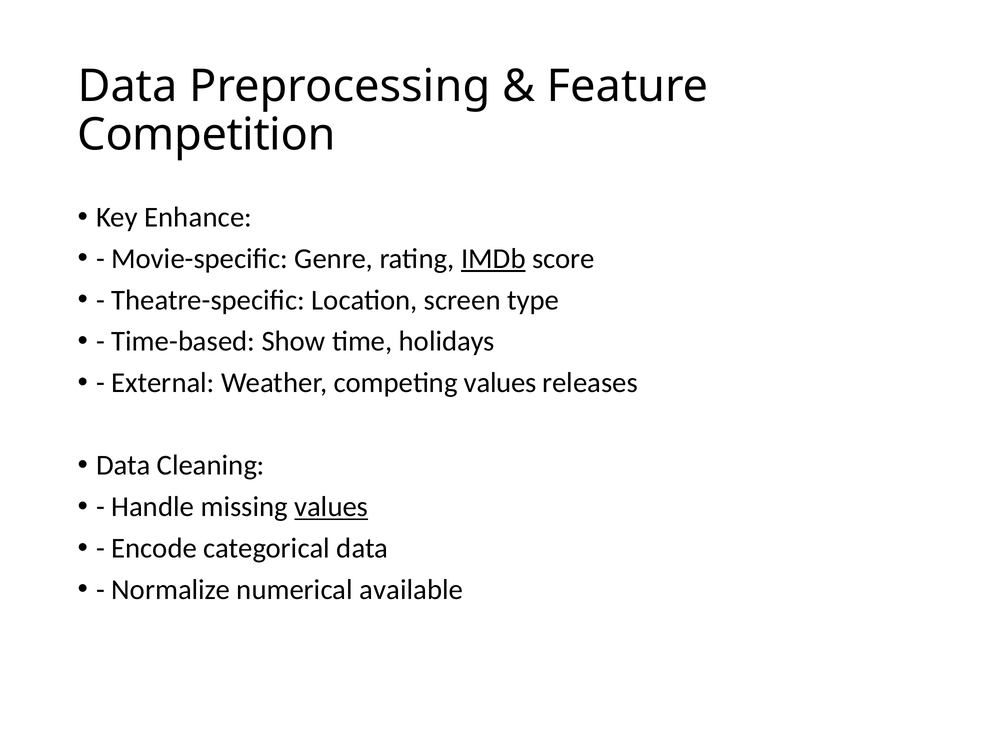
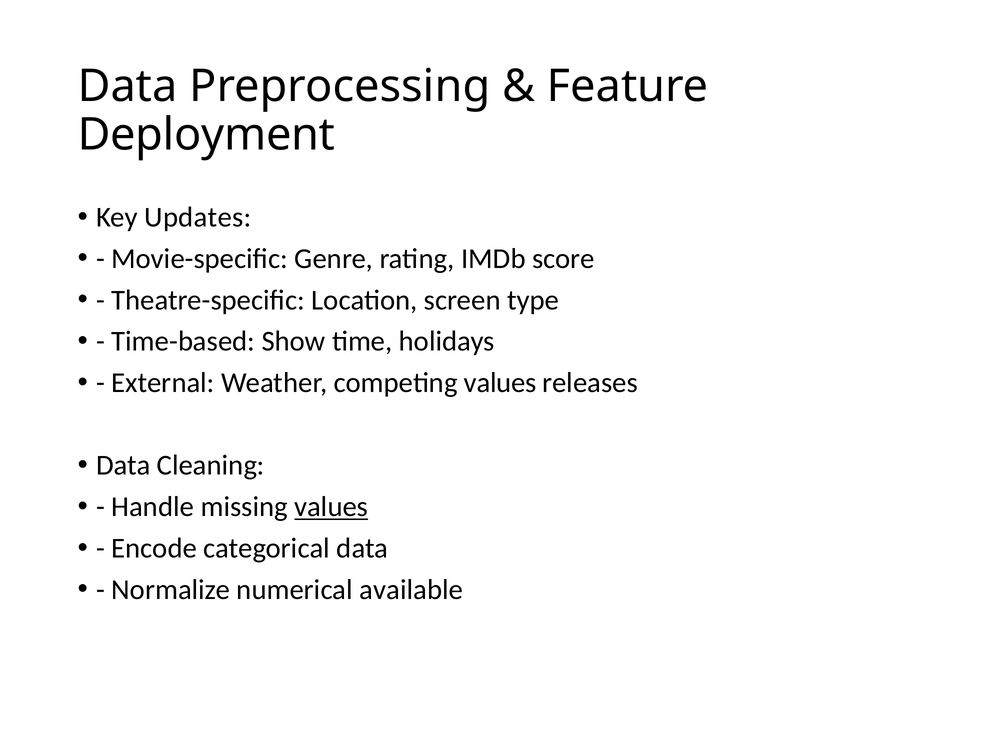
Competition: Competition -> Deployment
Enhance: Enhance -> Updates
IMDb underline: present -> none
